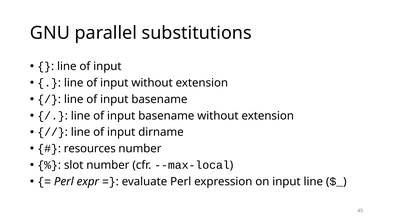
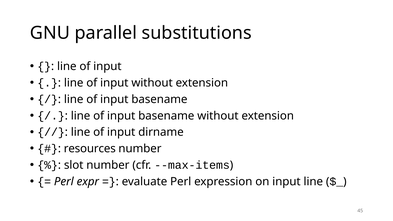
--max-local: --max-local -> --max-items
